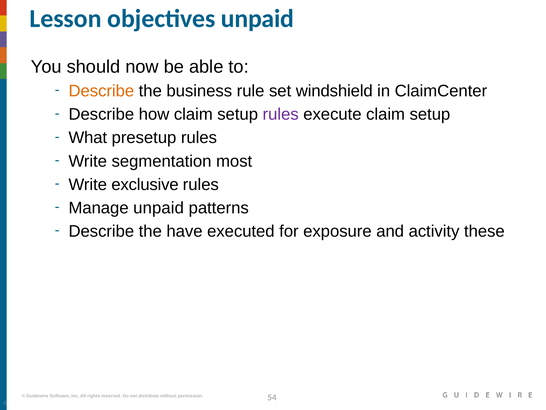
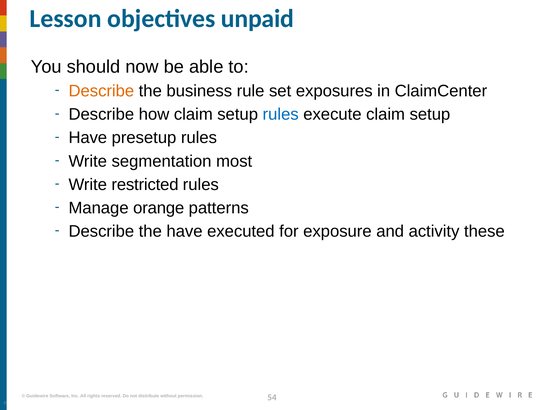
windshield: windshield -> exposures
rules at (281, 114) colour: purple -> blue
What at (88, 138): What -> Have
exclusive: exclusive -> restricted
Manage unpaid: unpaid -> orange
